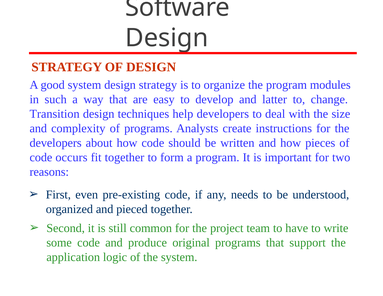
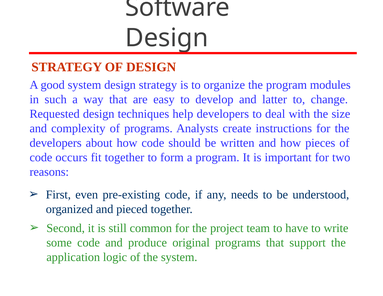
Transition: Transition -> Requested
